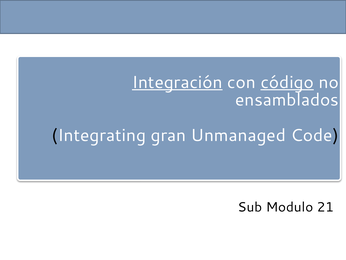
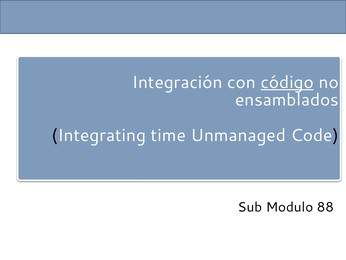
Integración underline: present -> none
gran: gran -> time
21: 21 -> 88
